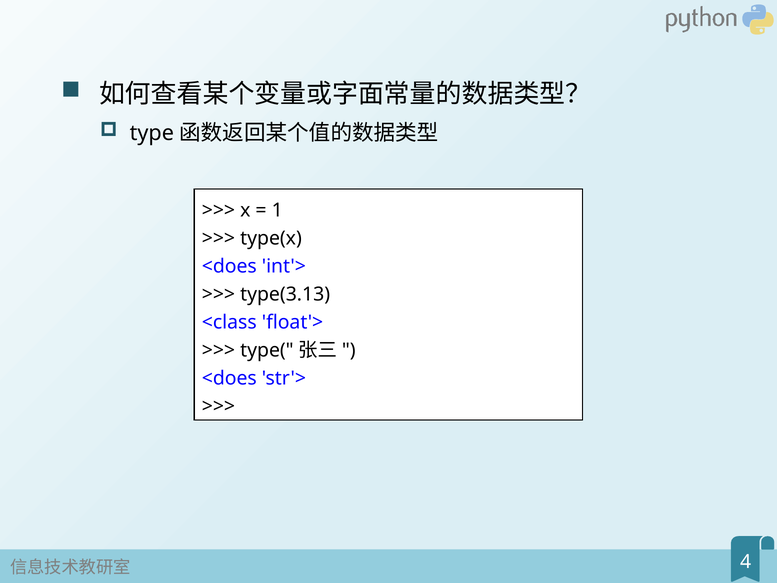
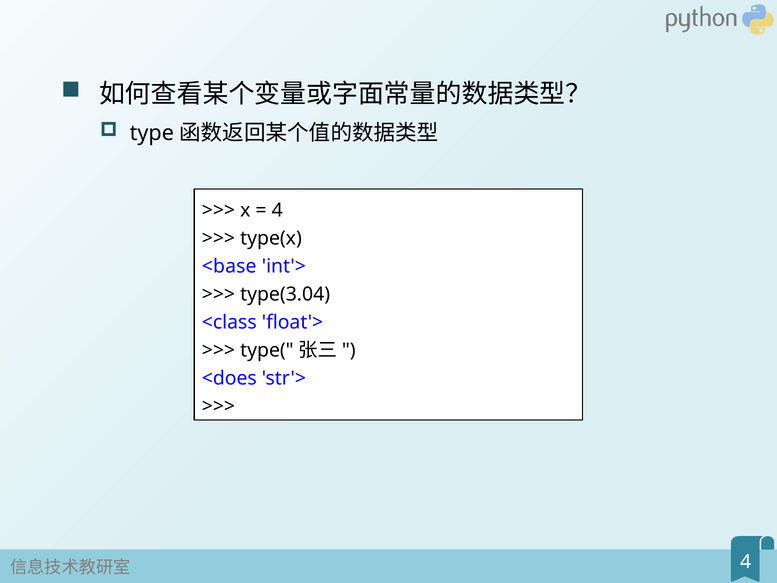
1 at (277, 210): 1 -> 4
<does at (229, 266): <does -> <base
type(3.13: type(3.13 -> type(3.04
